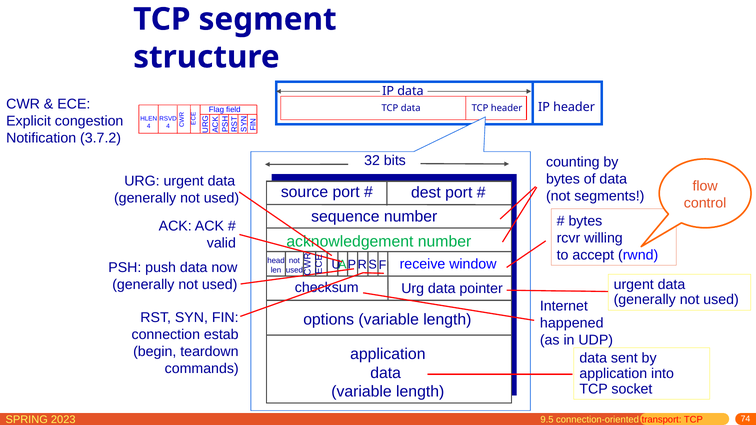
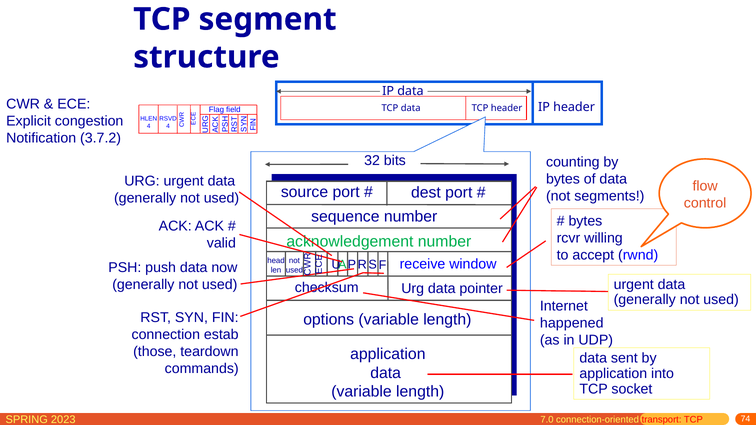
begin: begin -> those
9.5: 9.5 -> 7.0
